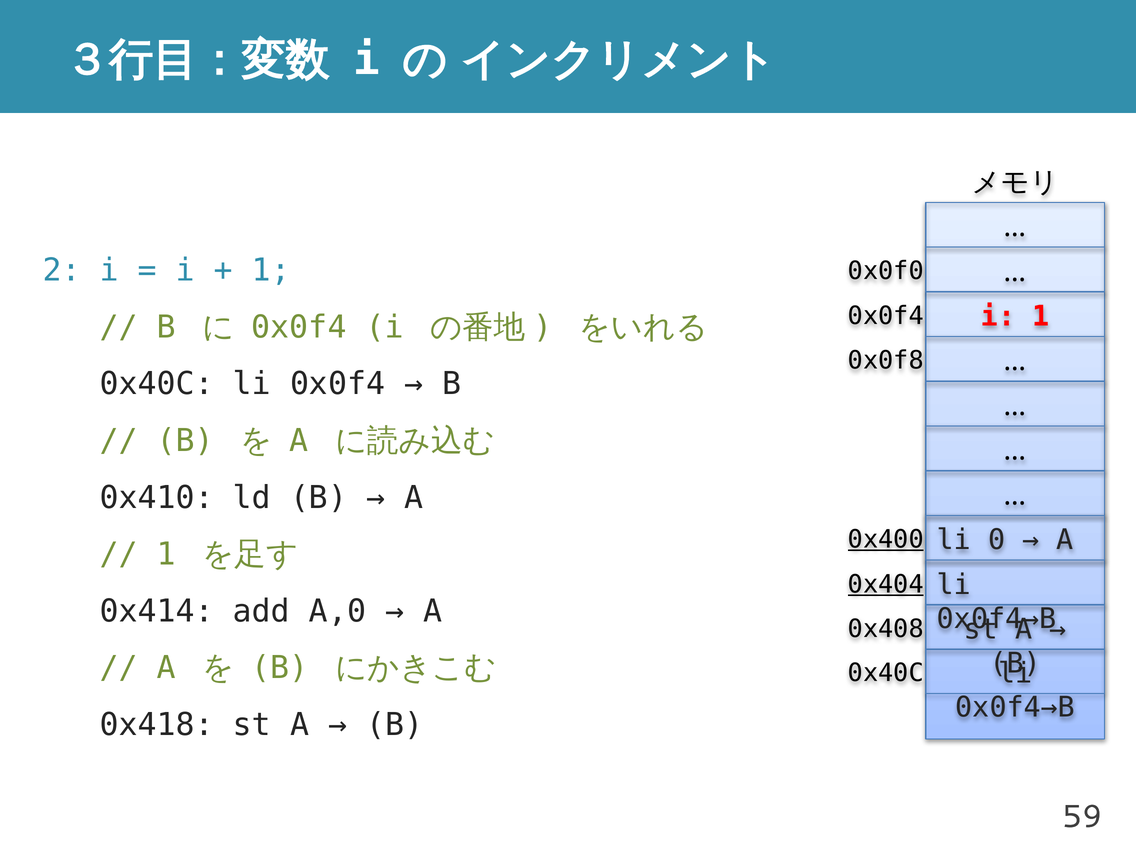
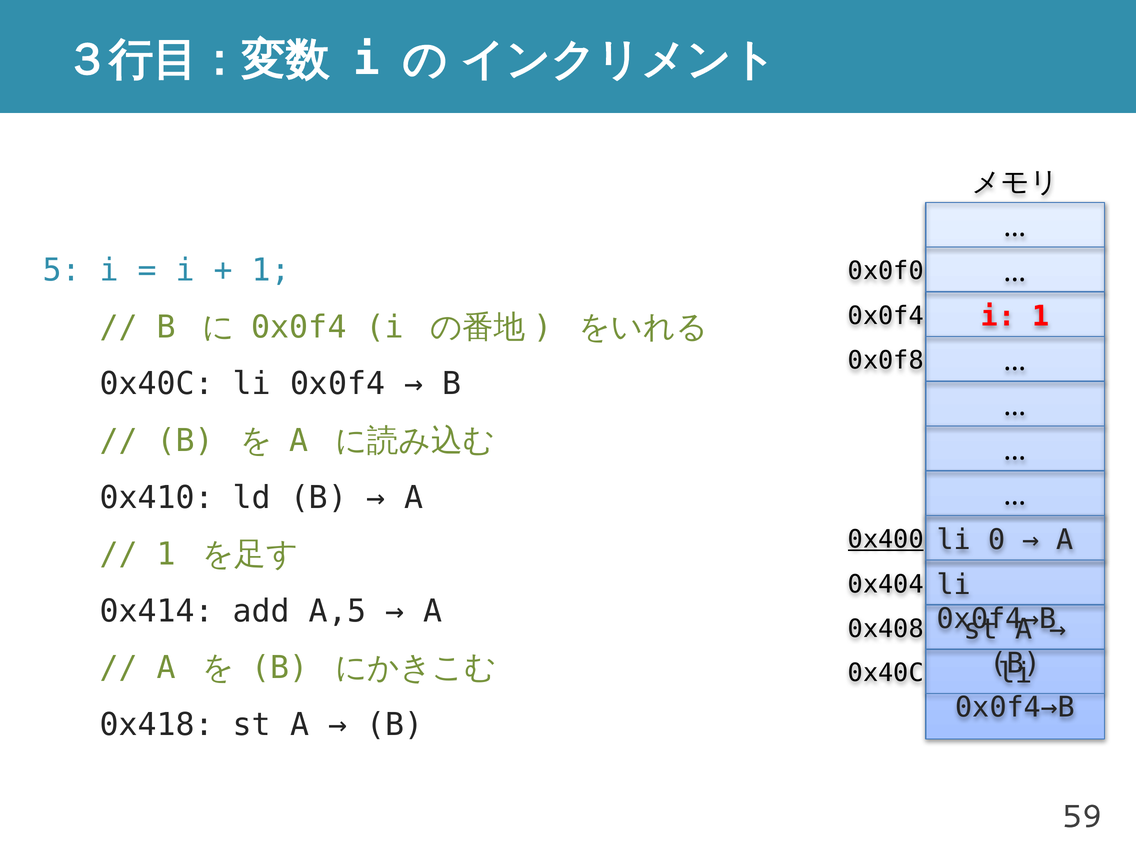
2: 2 -> 5
0x404 underline: present -> none
A,0: A,0 -> A,5
